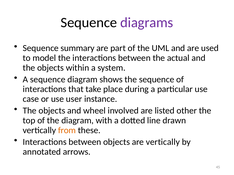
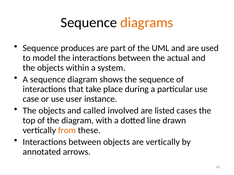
diagrams colour: purple -> orange
summary: summary -> produces
wheel: wheel -> called
other: other -> cases
